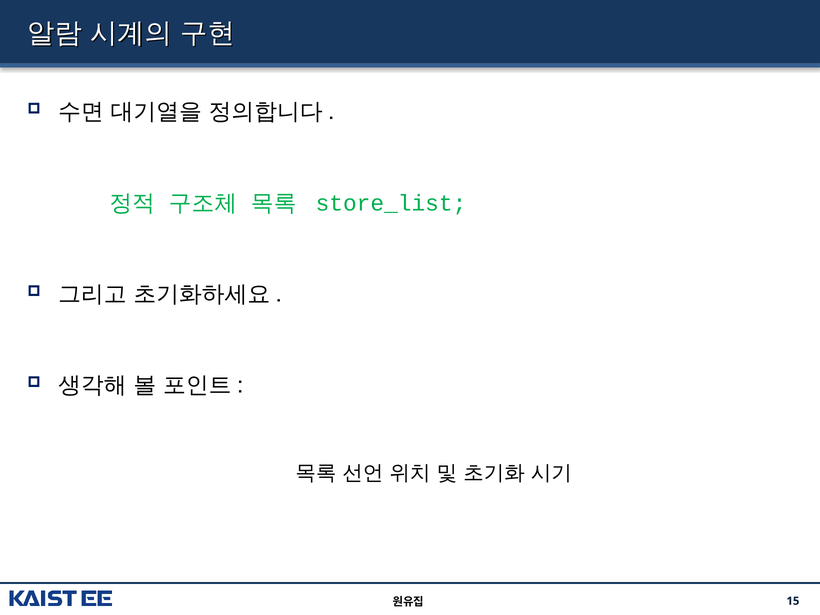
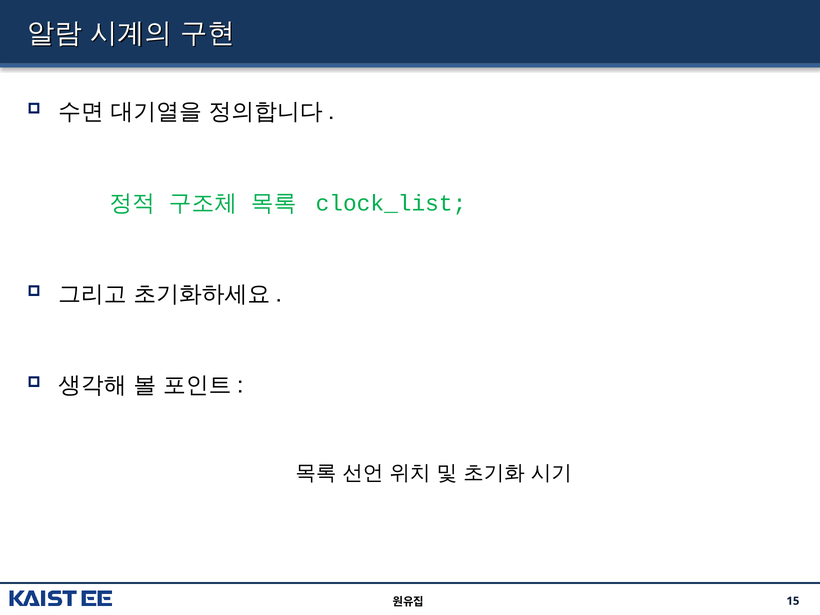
store_list: store_list -> clock_list
